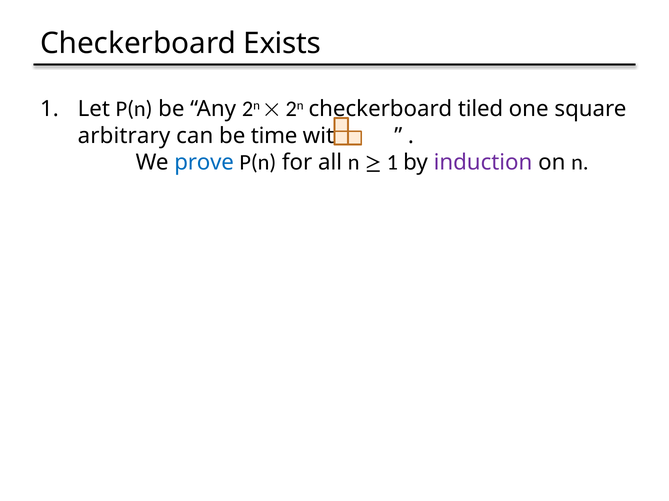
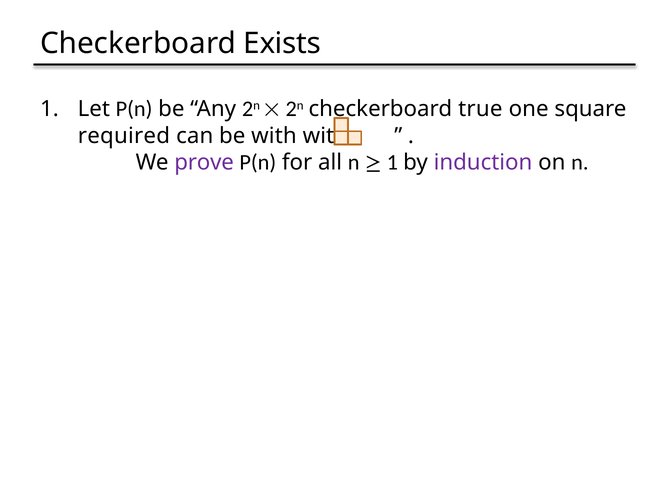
tiled: tiled -> true
arbitrary: arbitrary -> required
be time: time -> with
prove colour: blue -> purple
